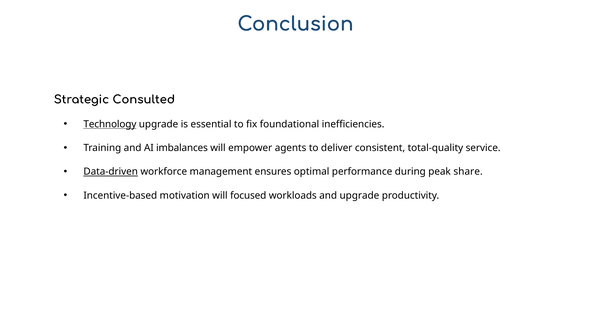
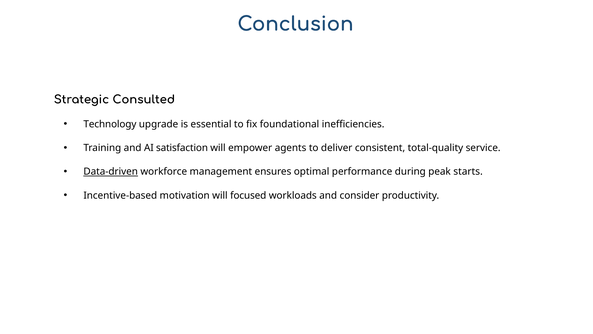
Technology underline: present -> none
imbalances: imbalances -> satisfaction
share: share -> starts
and upgrade: upgrade -> consider
